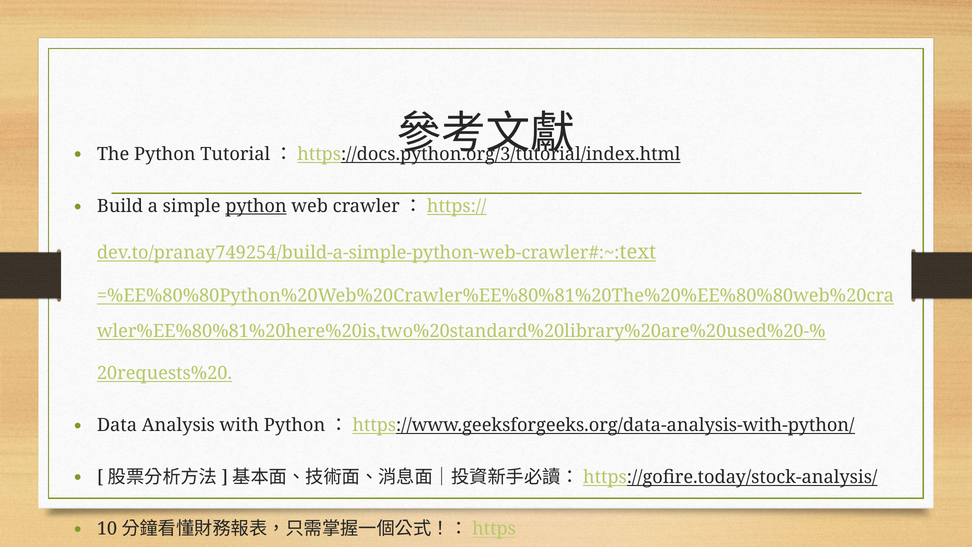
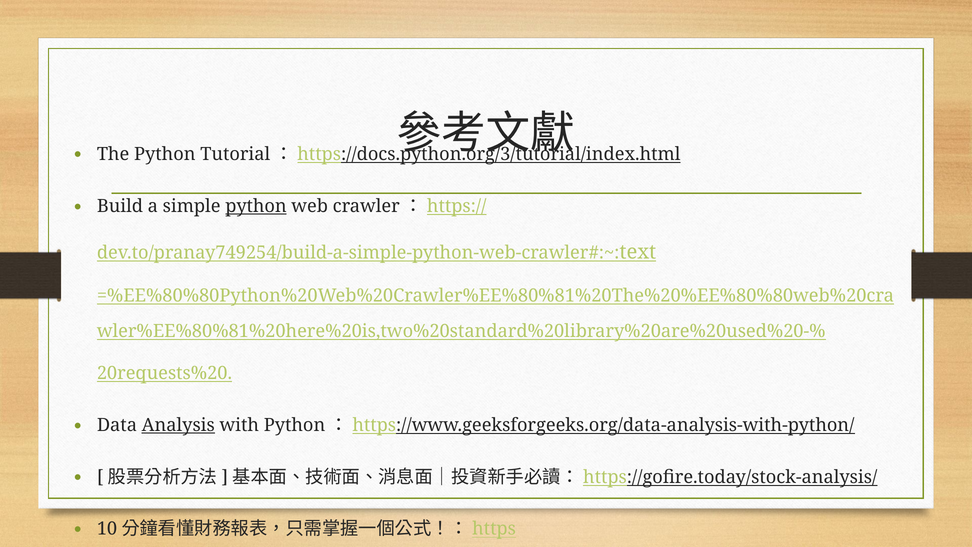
Analysis underline: none -> present
